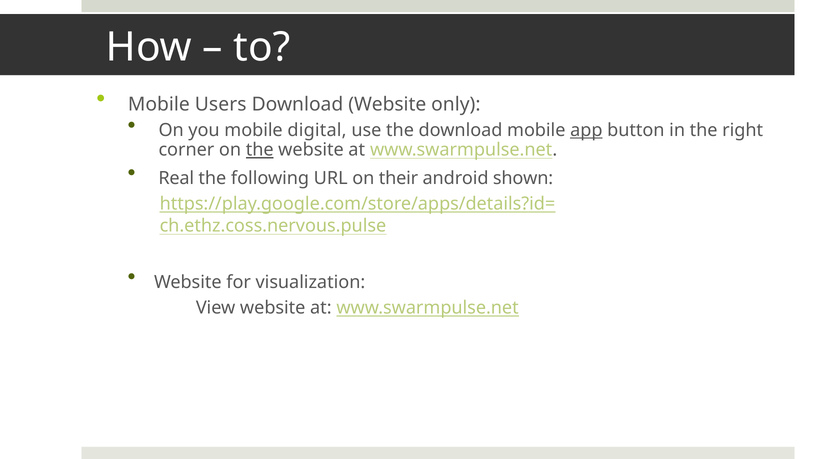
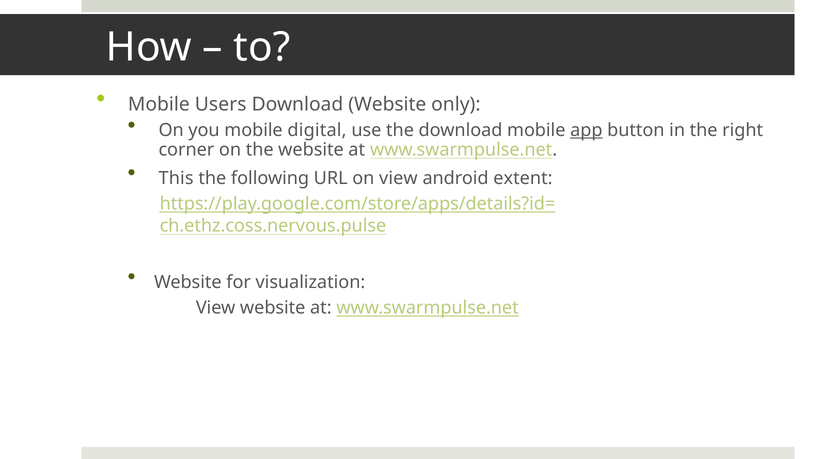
the at (260, 150) underline: present -> none
Real: Real -> This
on their: their -> view
shown: shown -> extent
